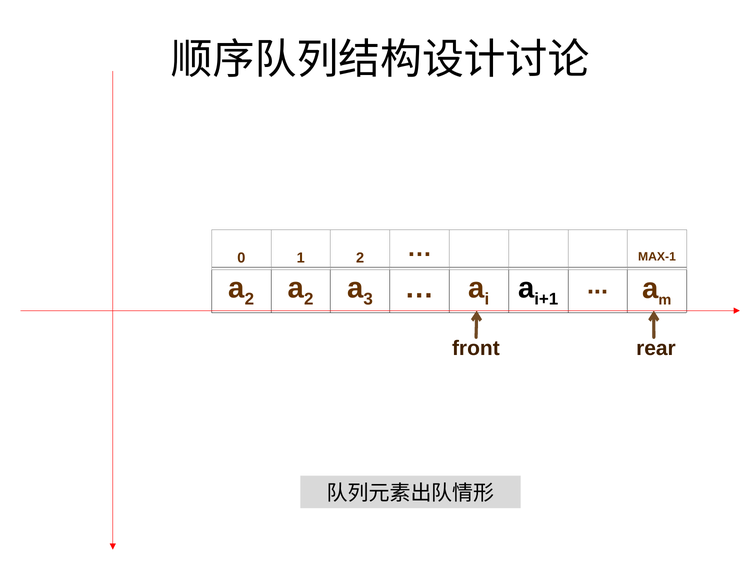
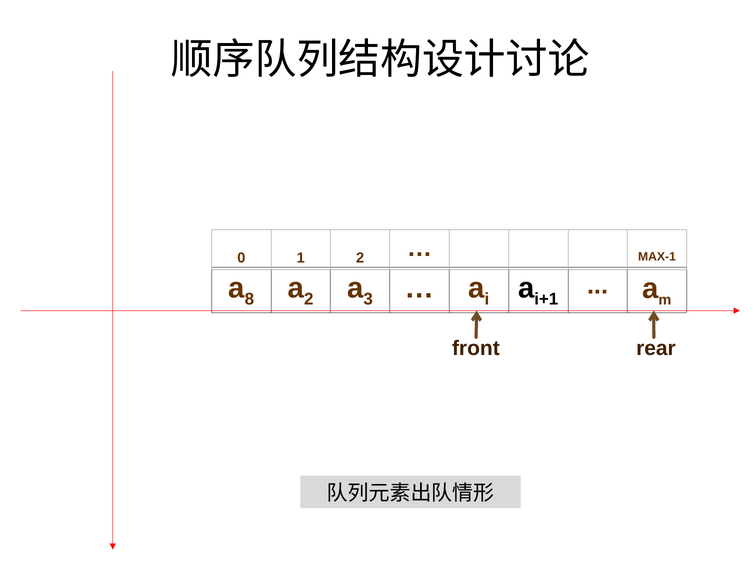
2 at (249, 300): 2 -> 8
